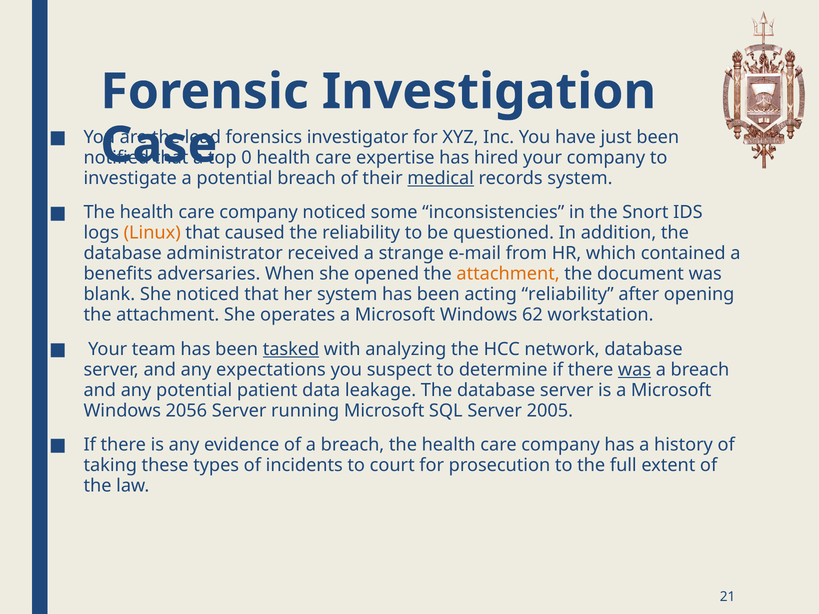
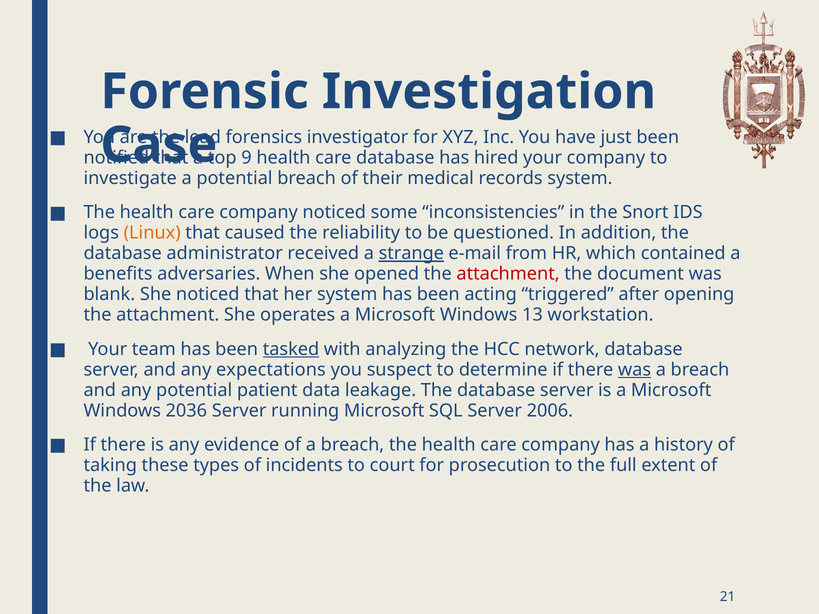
0: 0 -> 9
care expertise: expertise -> database
medical underline: present -> none
strange underline: none -> present
attachment at (508, 274) colour: orange -> red
acting reliability: reliability -> triggered
62: 62 -> 13
2056: 2056 -> 2036
2005: 2005 -> 2006
